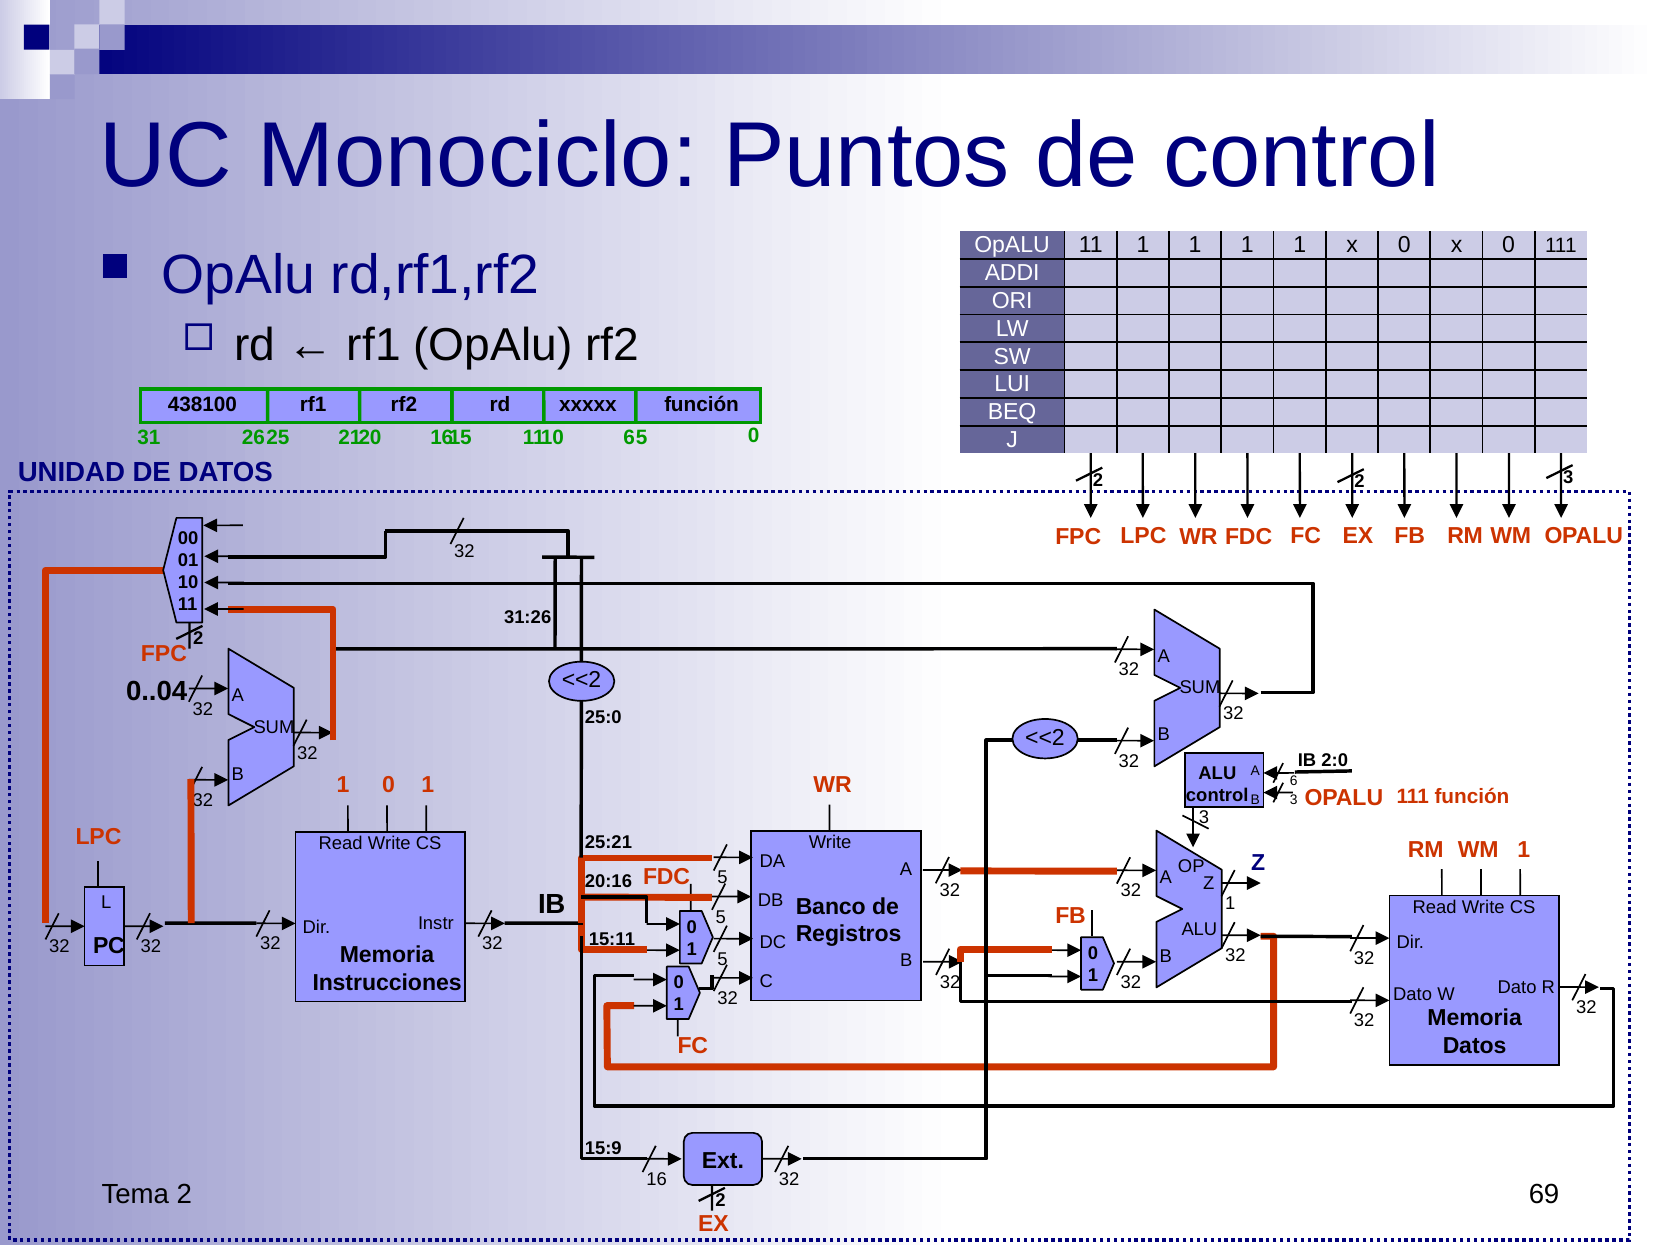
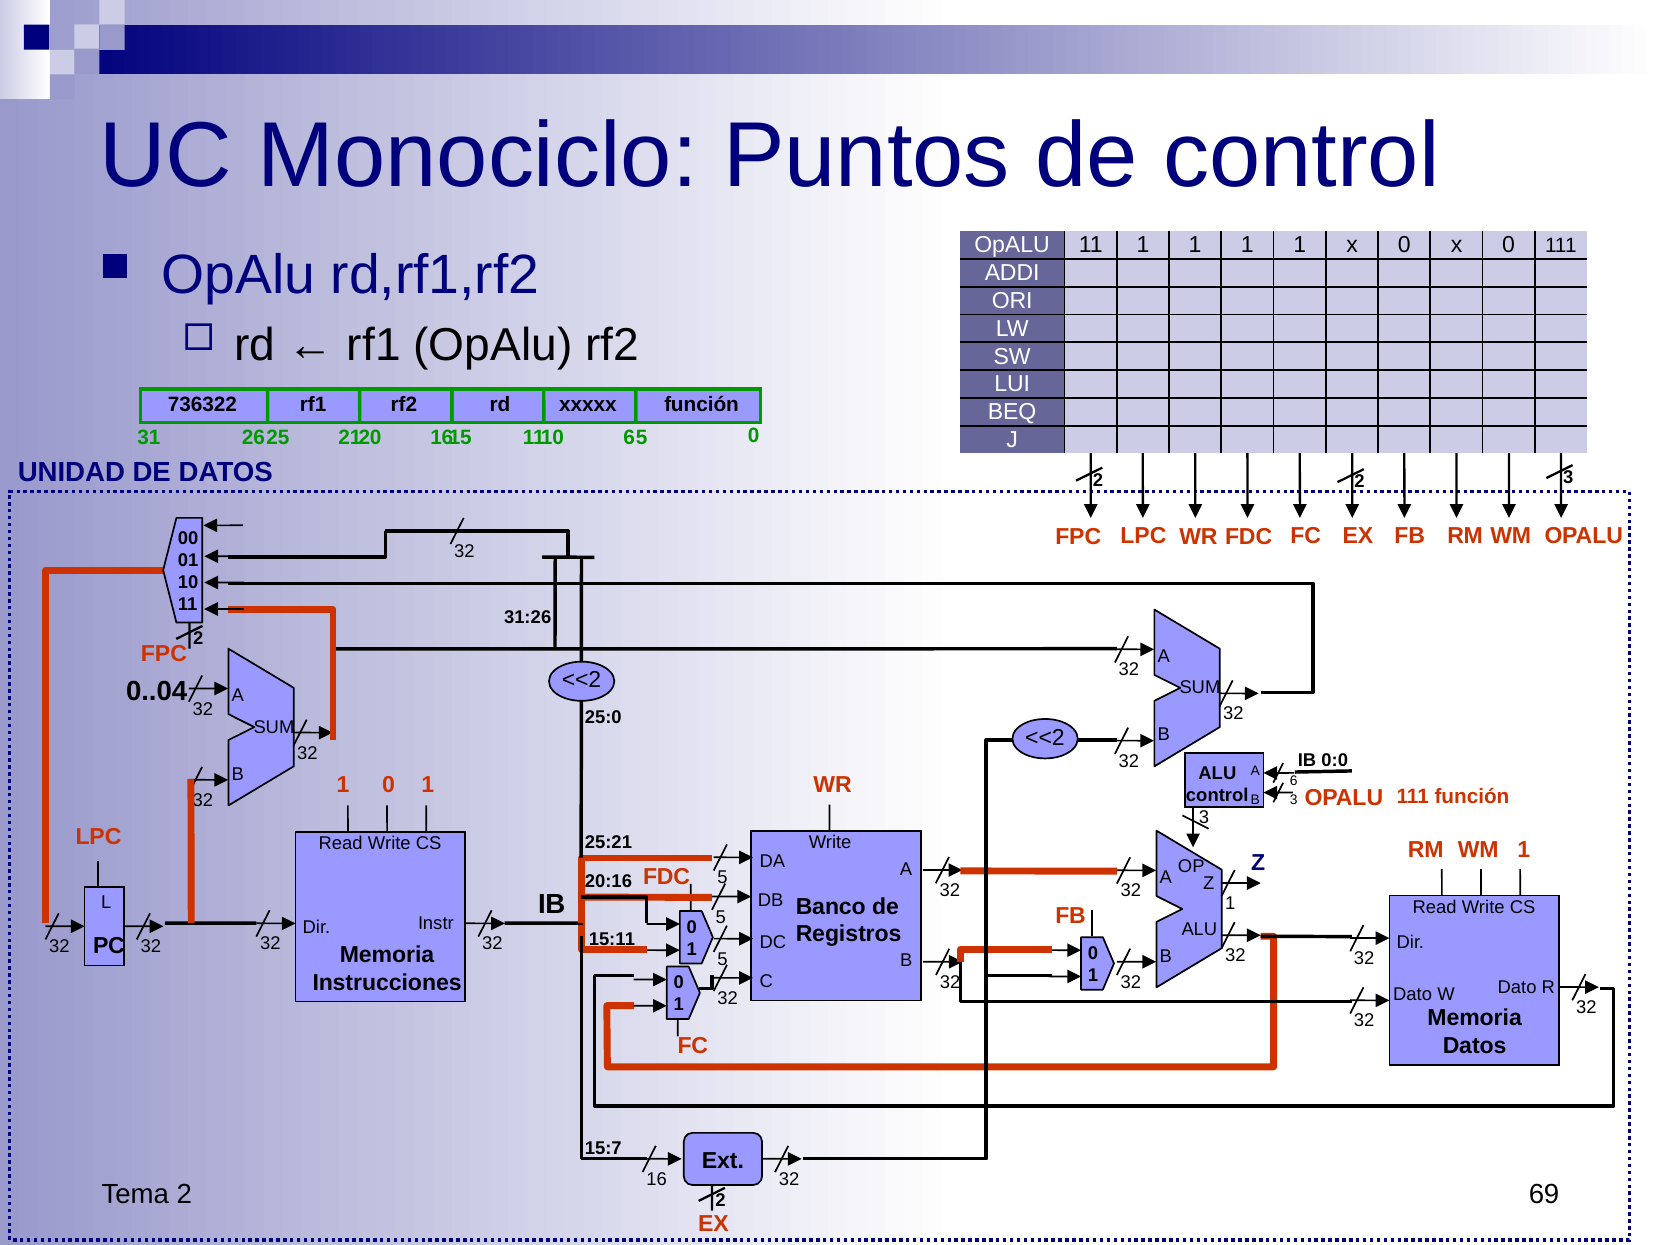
438100: 438100 -> 736322
2:0: 2:0 -> 0:0
15:9: 15:9 -> 15:7
